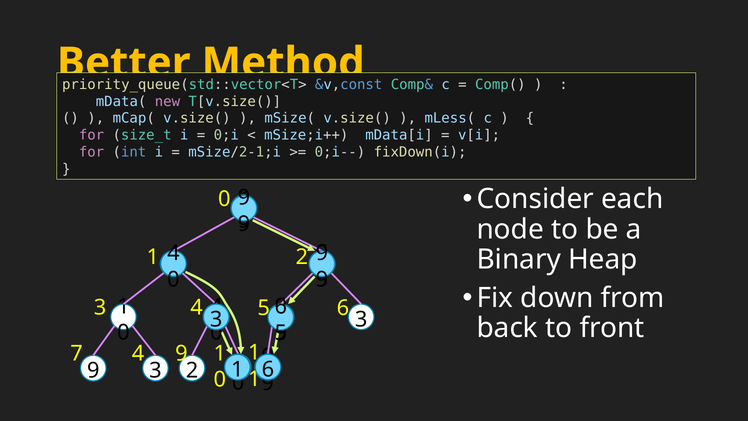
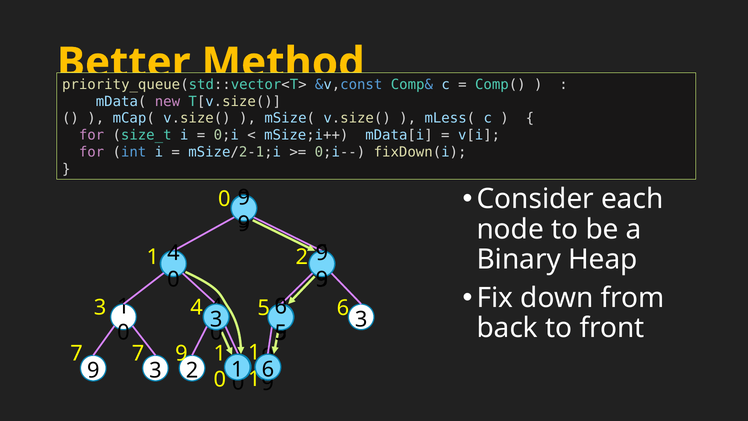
7 4: 4 -> 7
